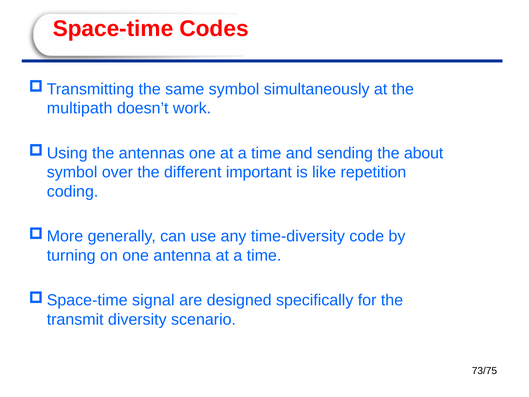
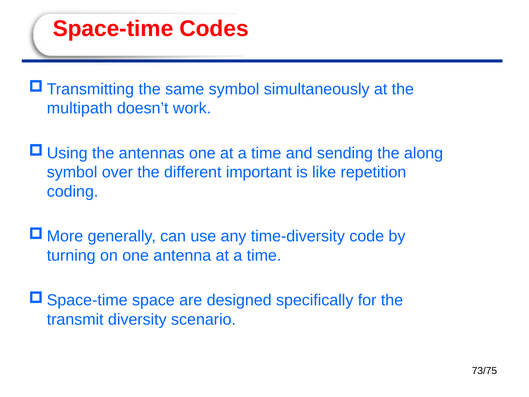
about: about -> along
signal: signal -> space
